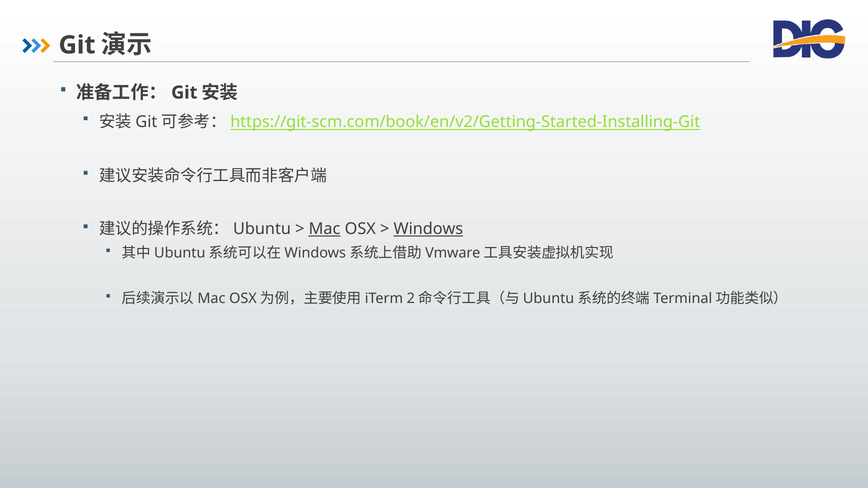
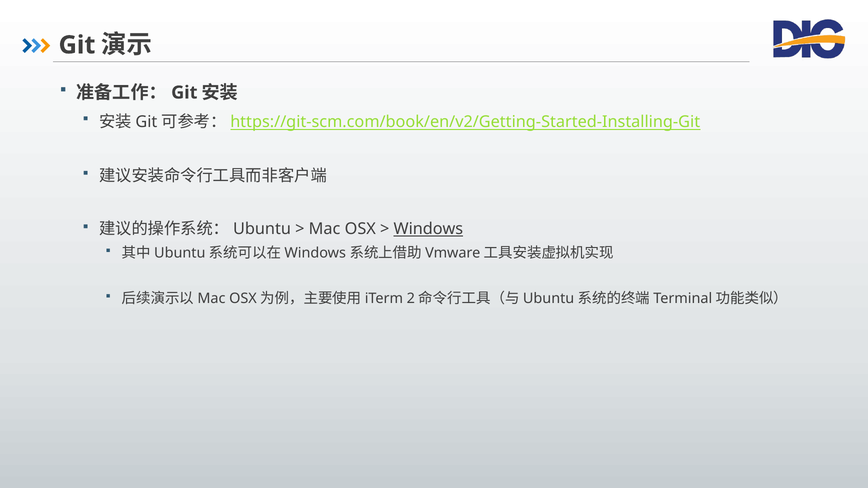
Mac underline: present -> none
